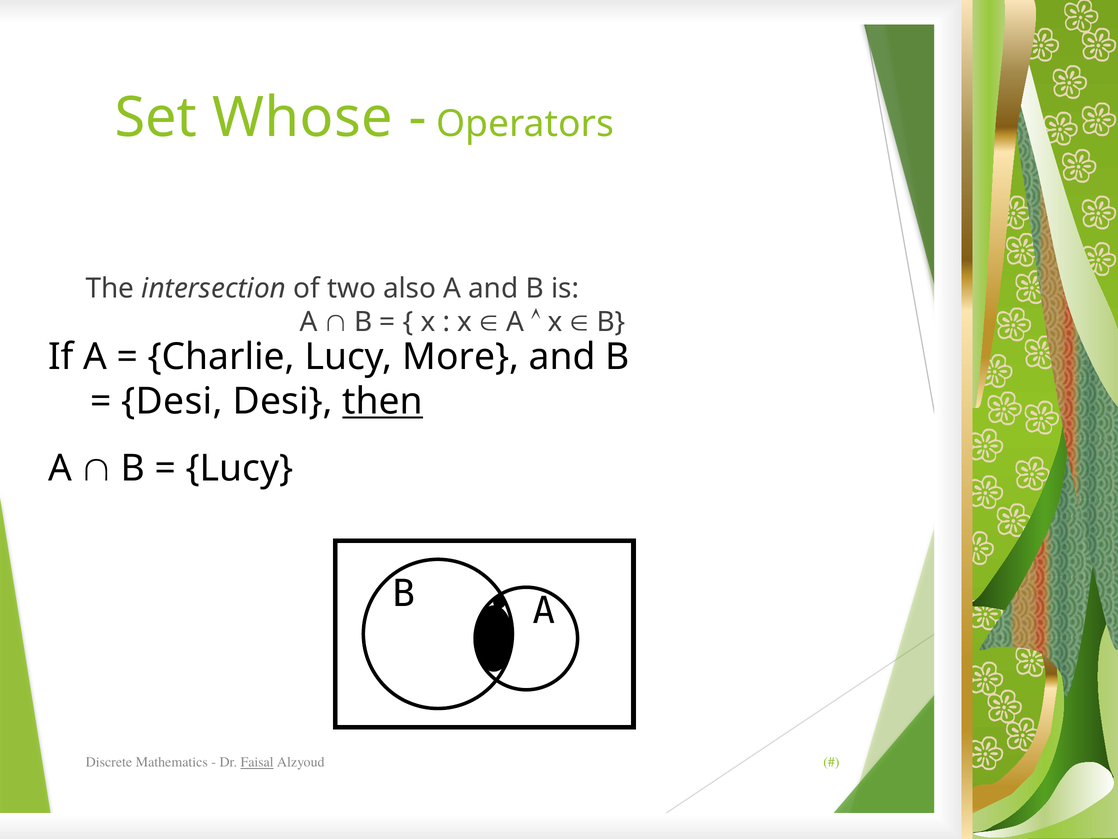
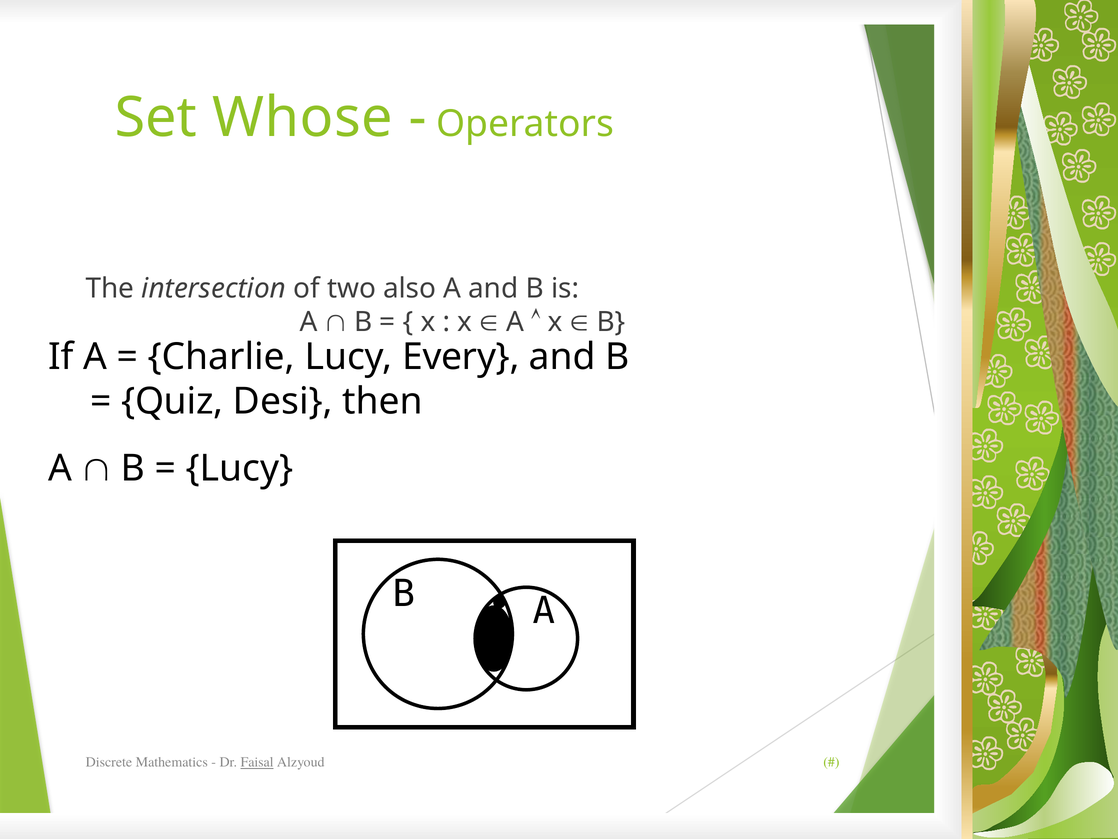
More: More -> Every
Desi at (172, 401): Desi -> Quiz
then underline: present -> none
